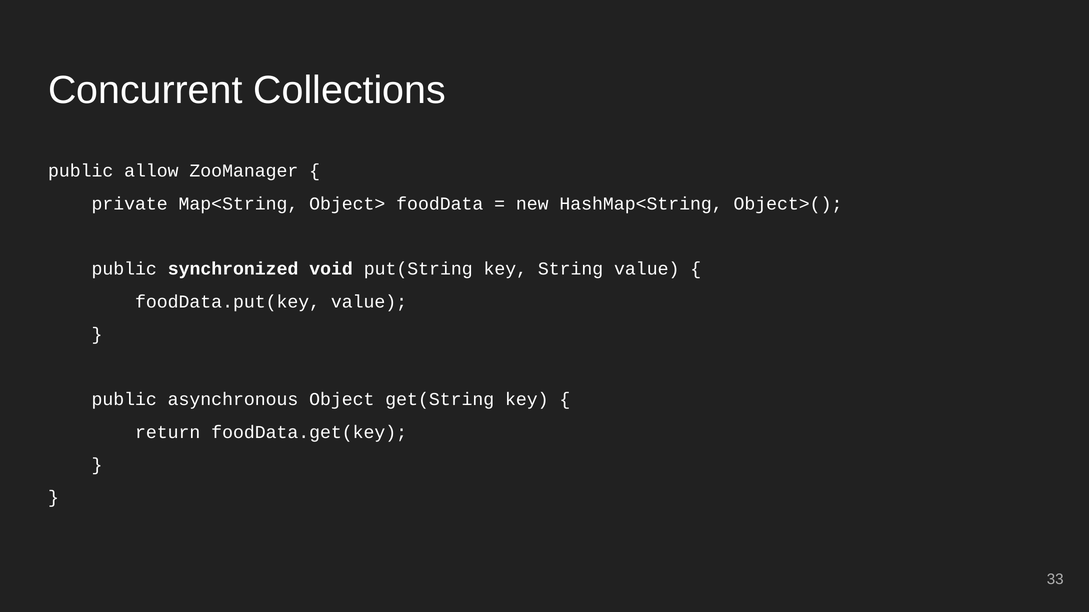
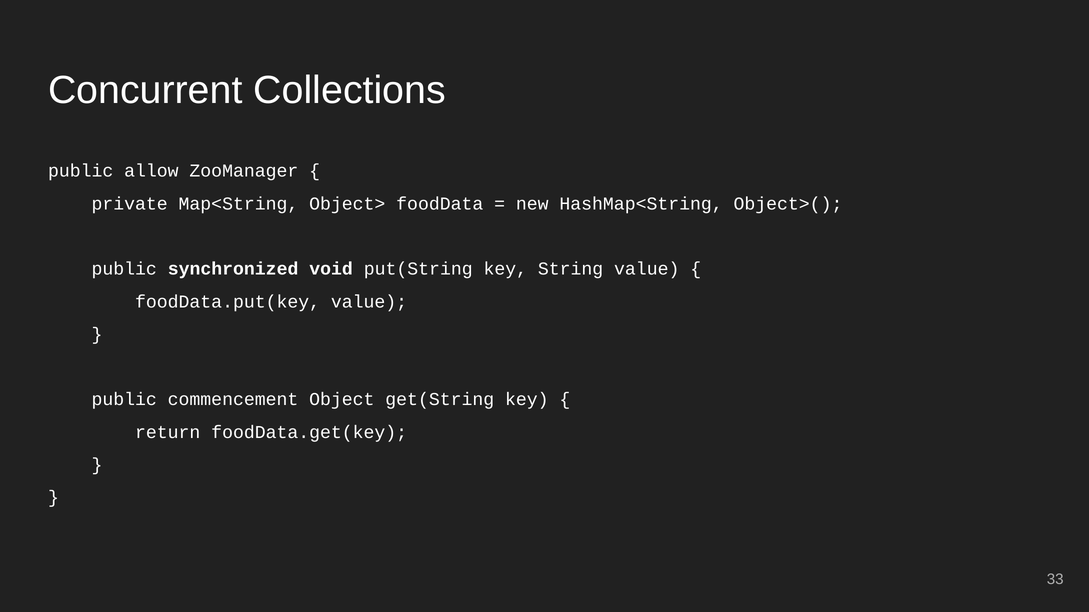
asynchronous: asynchronous -> commencement
